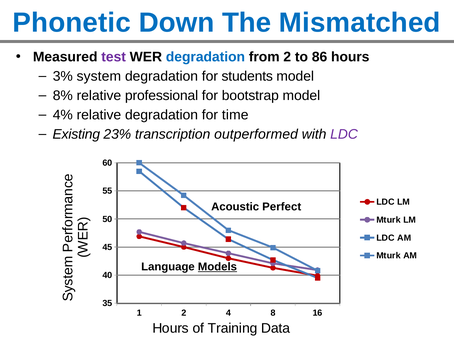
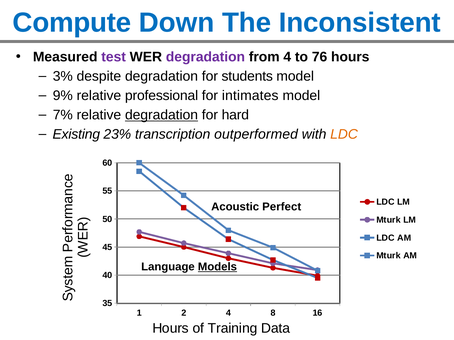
Phonetic: Phonetic -> Compute
Mismatched: Mismatched -> Inconsistent
degradation at (205, 57) colour: blue -> purple
from 2: 2 -> 4
86: 86 -> 76
system: system -> despite
8%: 8% -> 9%
bootstrap: bootstrap -> intimates
4%: 4% -> 7%
degradation at (162, 115) underline: none -> present
time: time -> hard
LDC at (344, 135) colour: purple -> orange
